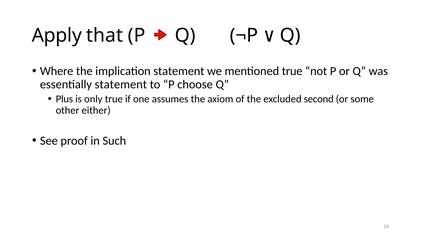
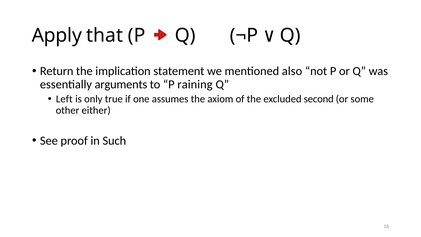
Where: Where -> Return
mentioned true: true -> also
essentially statement: statement -> arguments
choose: choose -> raining
Plus: Plus -> Left
